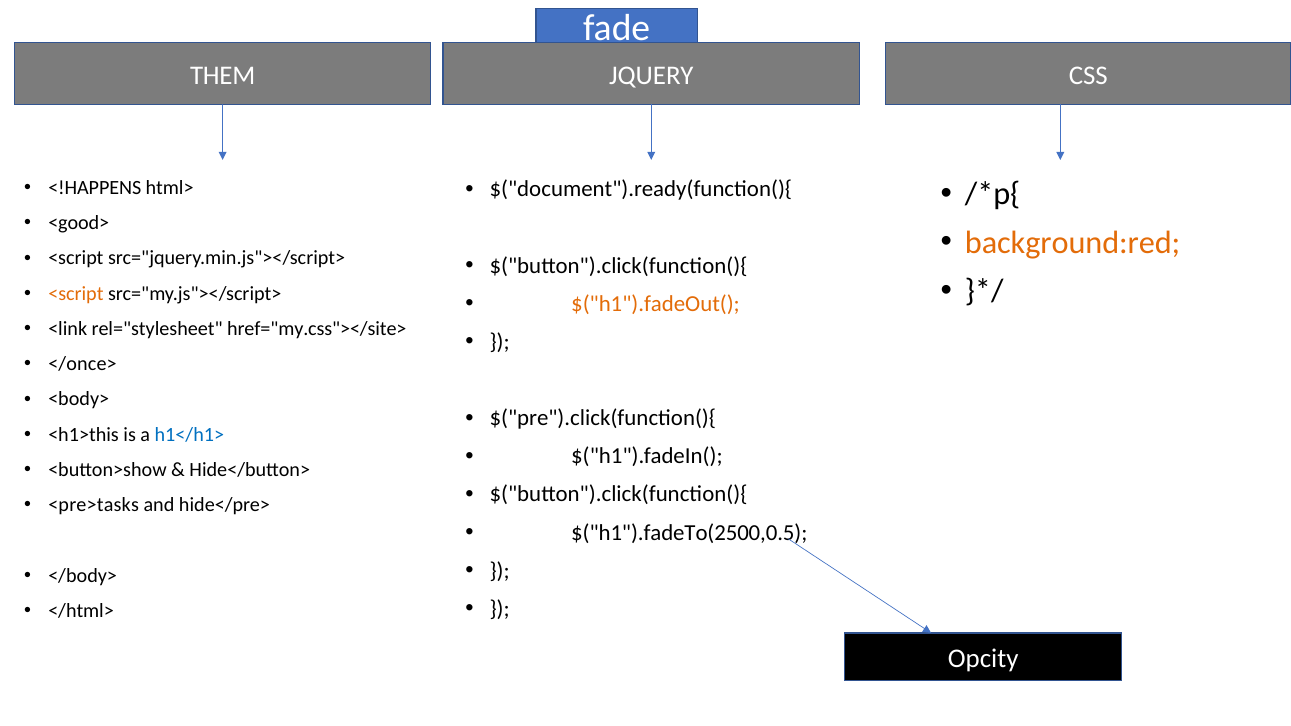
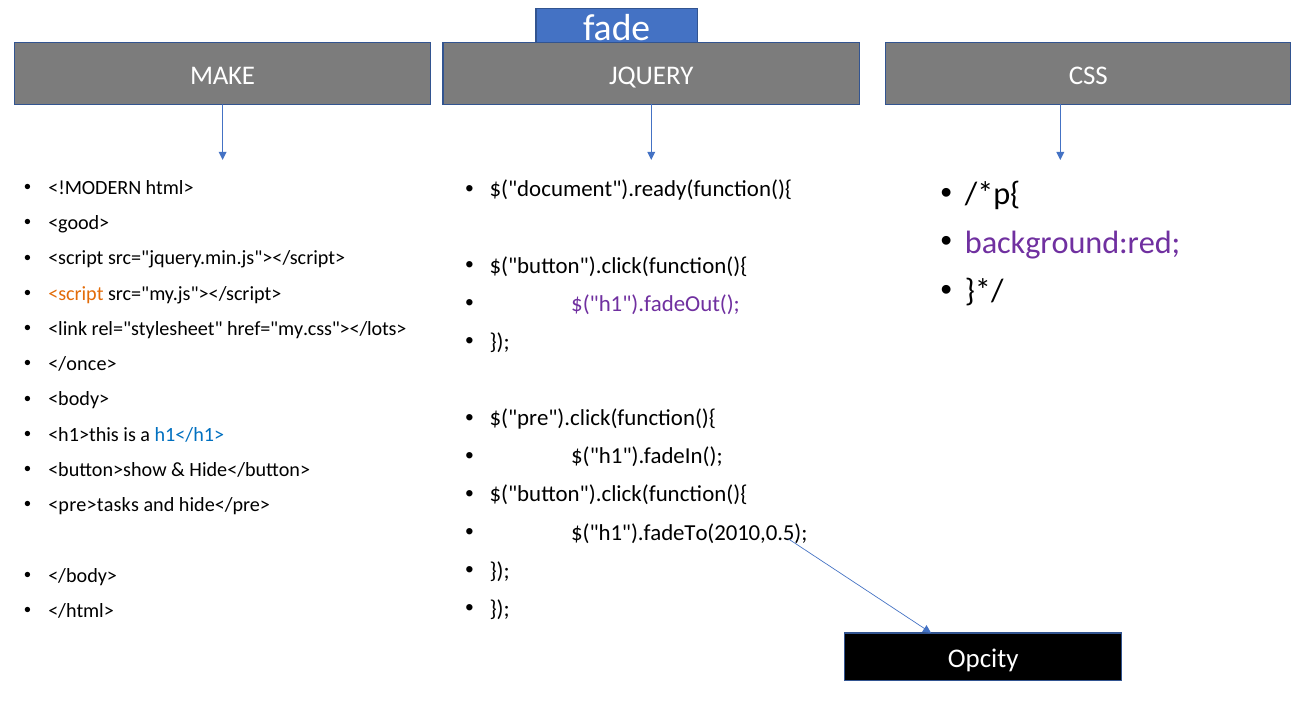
THEM: THEM -> MAKE
<!HAPPENS: <!HAPPENS -> <!MODERN
background:red colour: orange -> purple
$("h1").fadeOut( colour: orange -> purple
href="my.css"></site>: href="my.css"></site> -> href="my.css"></lots>
$("h1").fadeTo(2500,0.5: $("h1").fadeTo(2500,0.5 -> $("h1").fadeTo(2010,0.5
